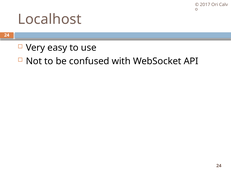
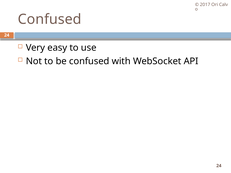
Localhost at (50, 19): Localhost -> Confused
